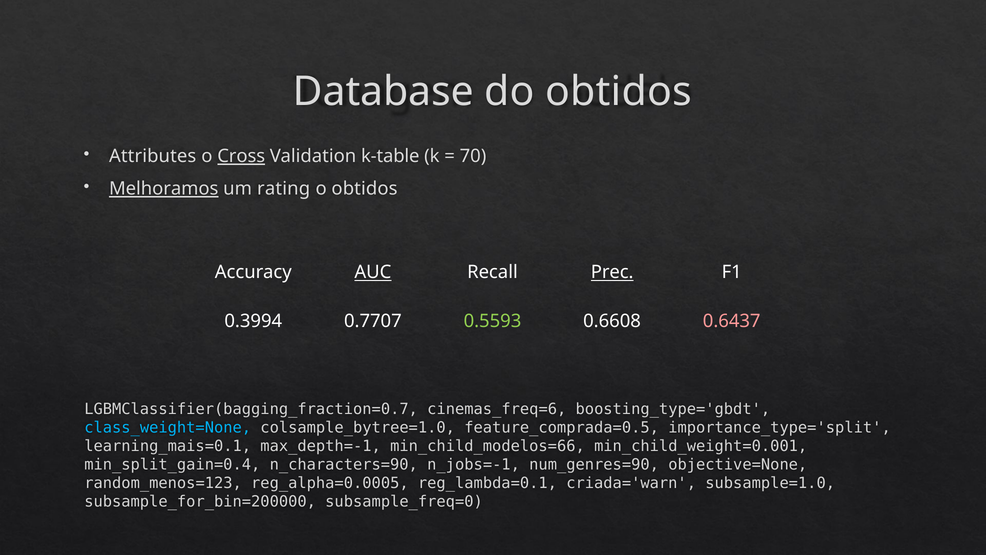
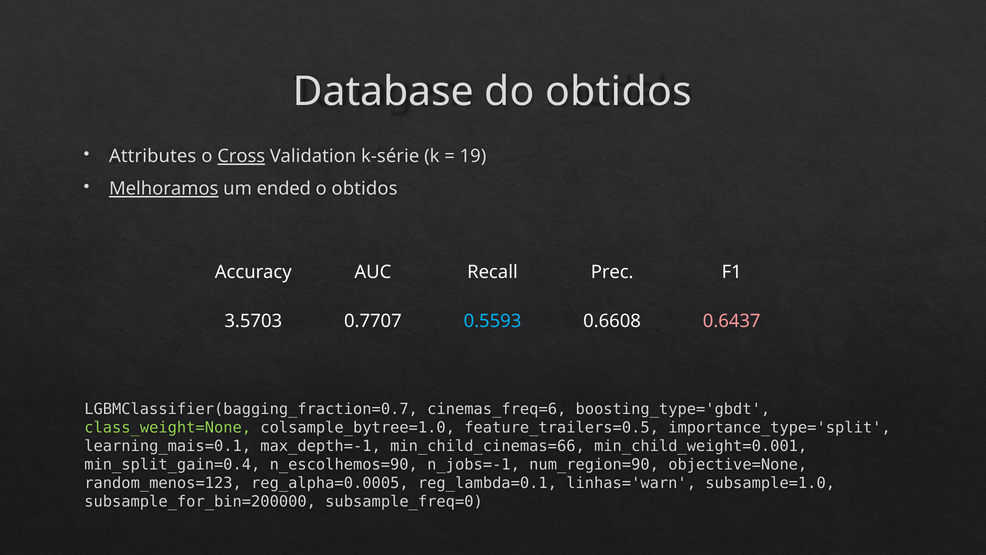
k-table: k-table -> k-série
70: 70 -> 19
rating: rating -> ended
AUC underline: present -> none
Prec underline: present -> none
0.3994: 0.3994 -> 3.5703
0.5593 colour: light green -> light blue
class_weight=None colour: light blue -> light green
feature_comprada=0.5: feature_comprada=0.5 -> feature_trailers=0.5
min_child_modelos=66: min_child_modelos=66 -> min_child_cinemas=66
n_characters=90: n_characters=90 -> n_escolhemos=90
num_genres=90: num_genres=90 -> num_region=90
criada='warn: criada='warn -> linhas='warn
